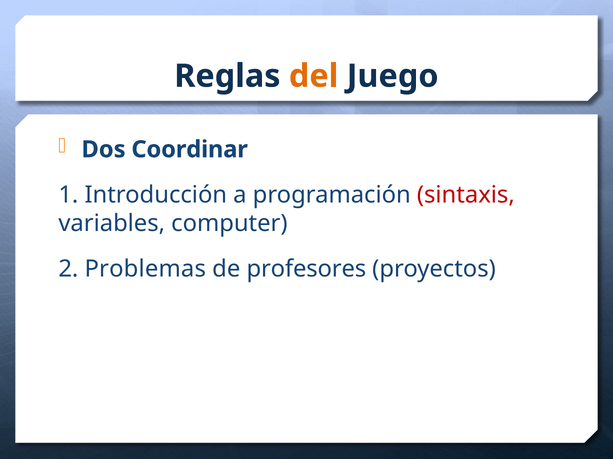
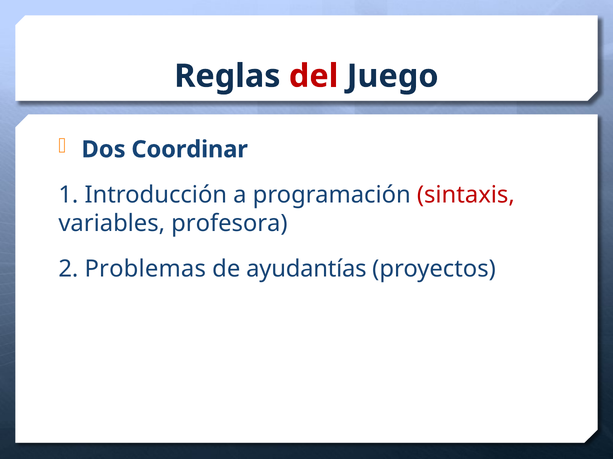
del colour: orange -> red
computer: computer -> profesora
profesores: profesores -> ayudantías
